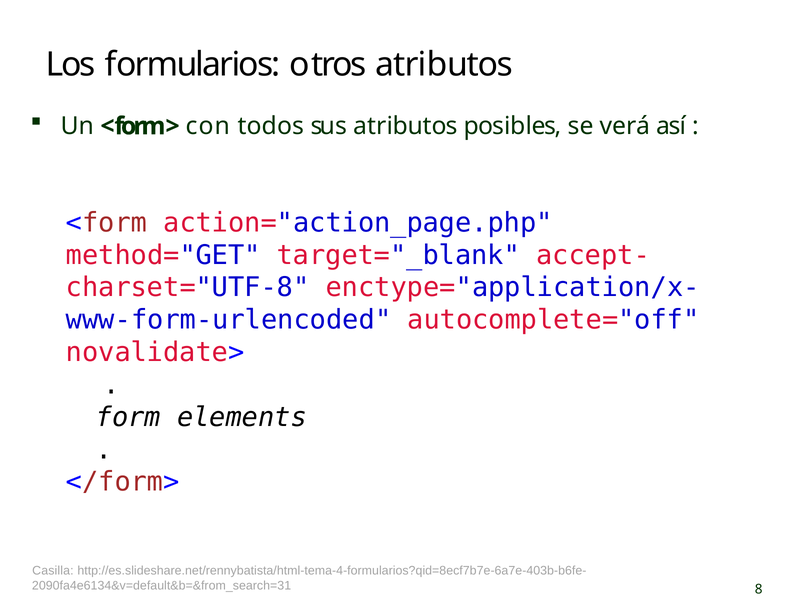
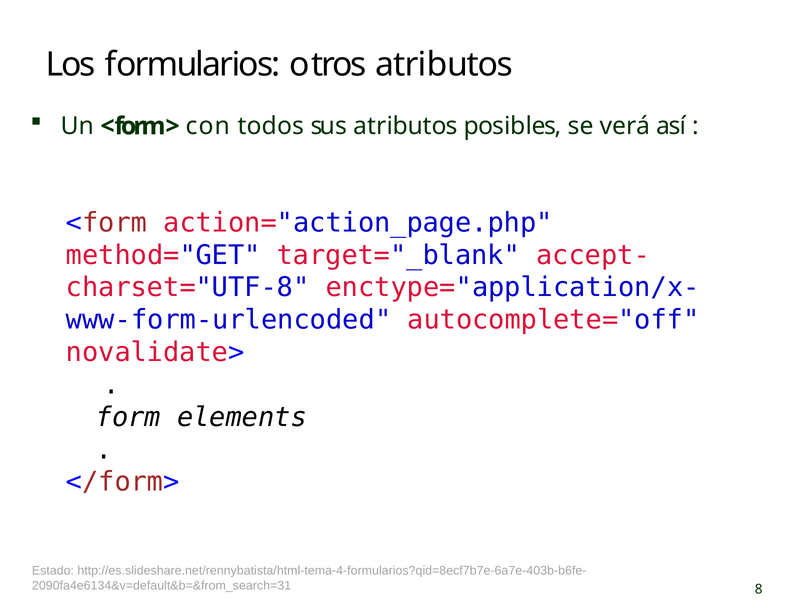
Casilla: Casilla -> Estado
